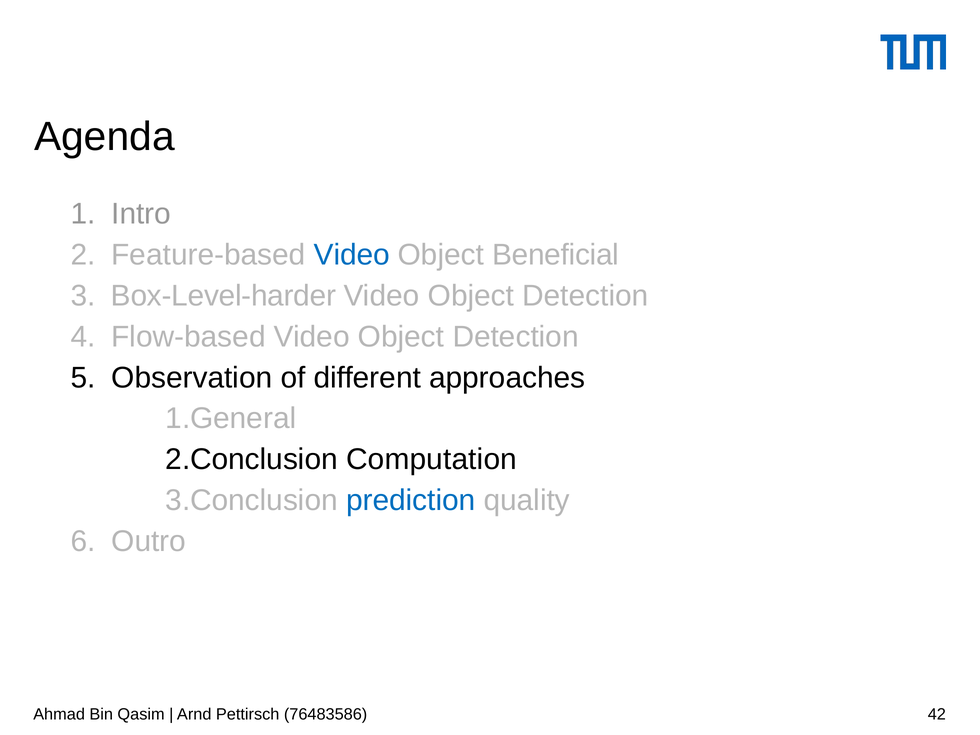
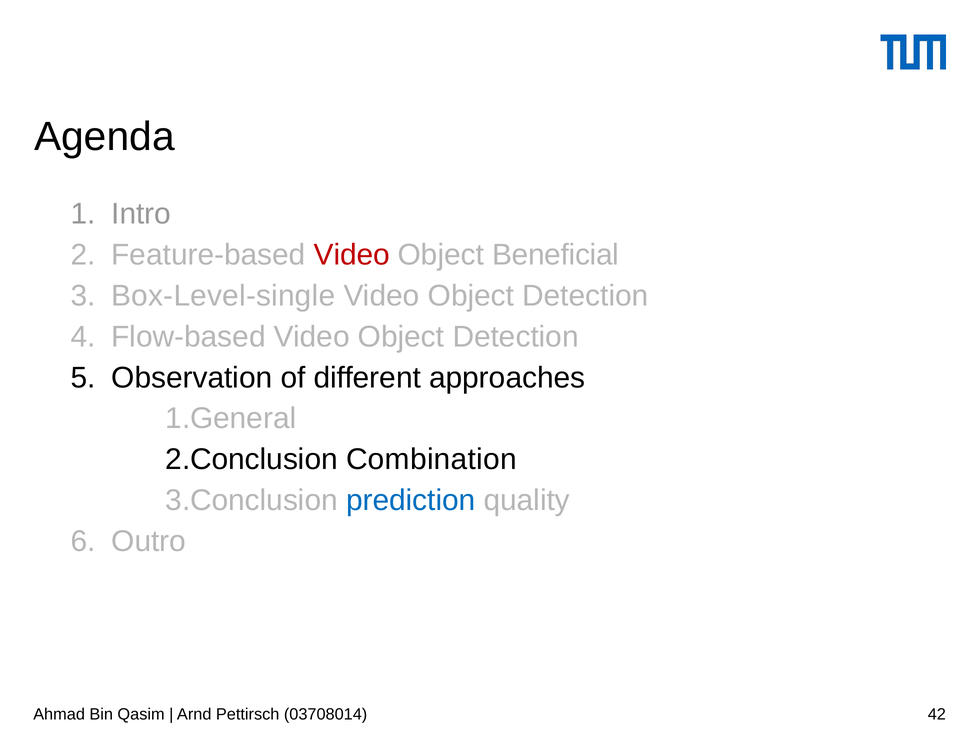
Video at (352, 255) colour: blue -> red
Box-Level-harder: Box-Level-harder -> Box-Level-single
Computation: Computation -> Combination
76483586: 76483586 -> 03708014
